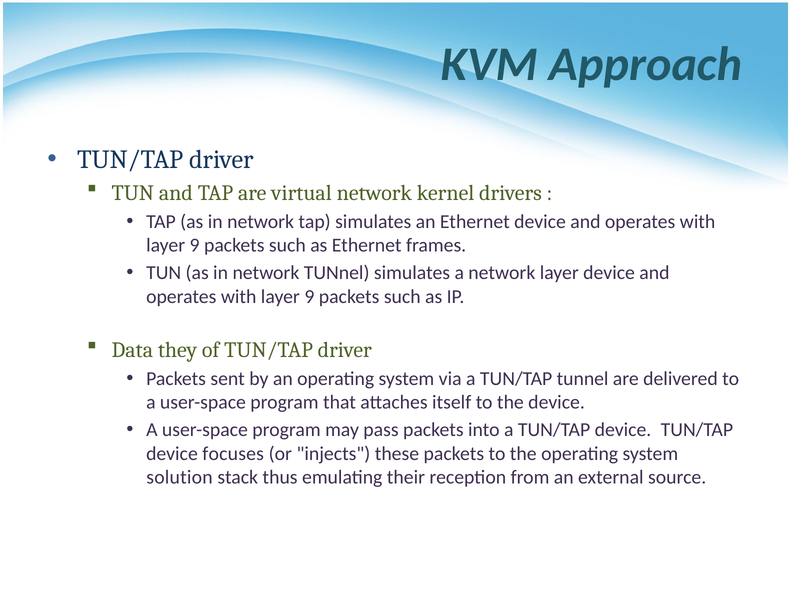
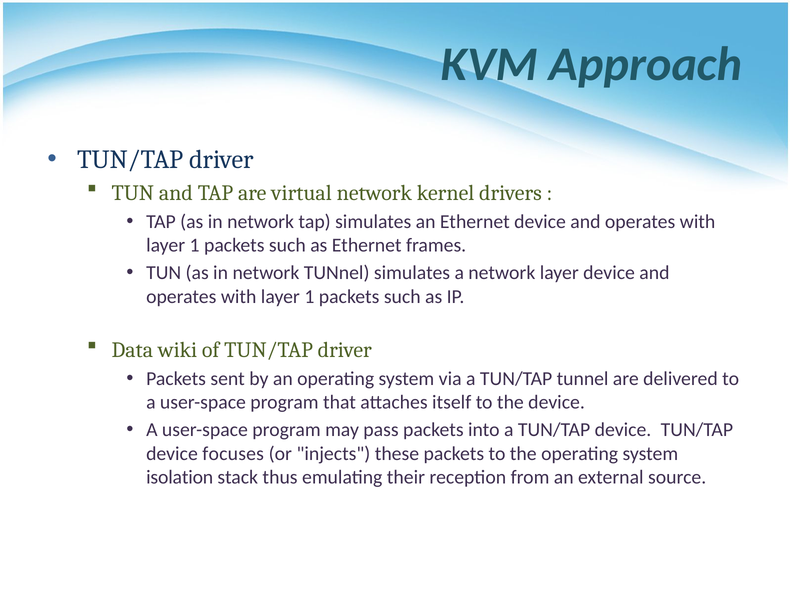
9 at (195, 245): 9 -> 1
9 at (309, 297): 9 -> 1
they: they -> wiki
solution: solution -> isolation
